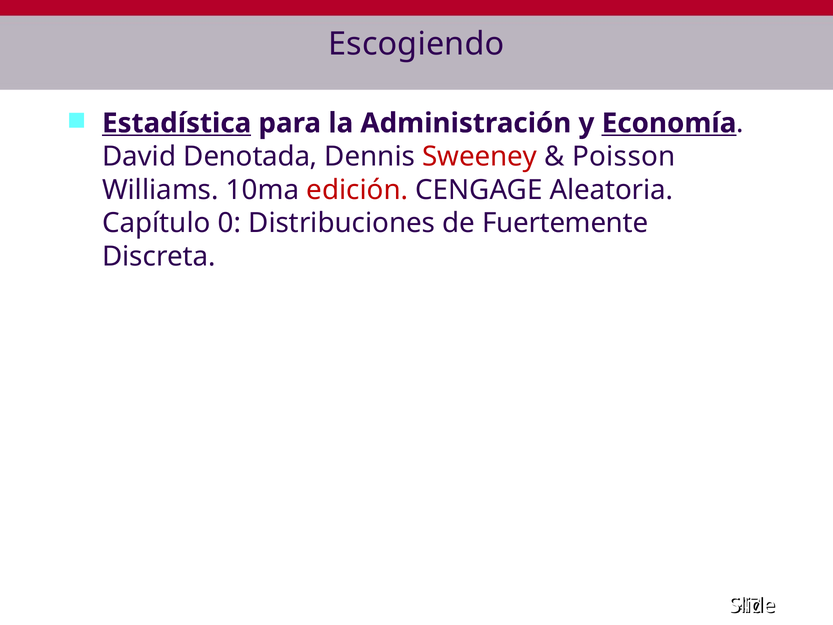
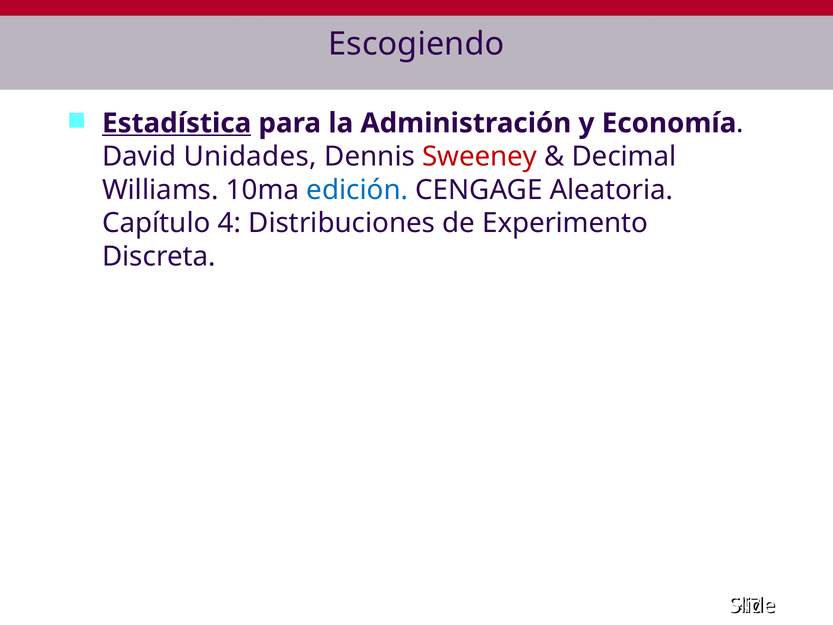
Economía underline: present -> none
Denotada: Denotada -> Unidades
Poisson: Poisson -> Decimal
edición colour: red -> blue
0: 0 -> 4
Fuertemente: Fuertemente -> Experimento
